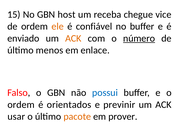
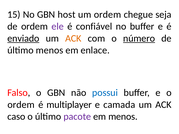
um receba: receba -> ordem
vice: vice -> seja
ele colour: orange -> purple
enviado underline: none -> present
orientados: orientados -> multiplayer
previnir: previnir -> camada
usar: usar -> caso
pacote colour: orange -> purple
em prover: prover -> menos
